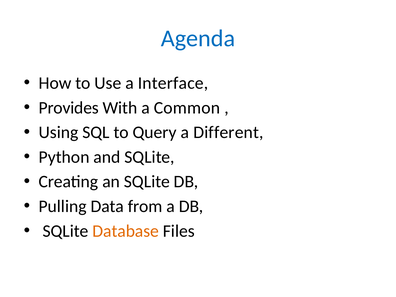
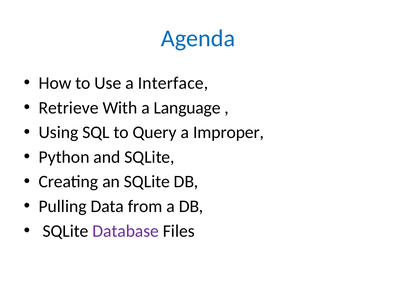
Provides: Provides -> Retrieve
Common: Common -> Language
Different: Different -> Improper
Database colour: orange -> purple
